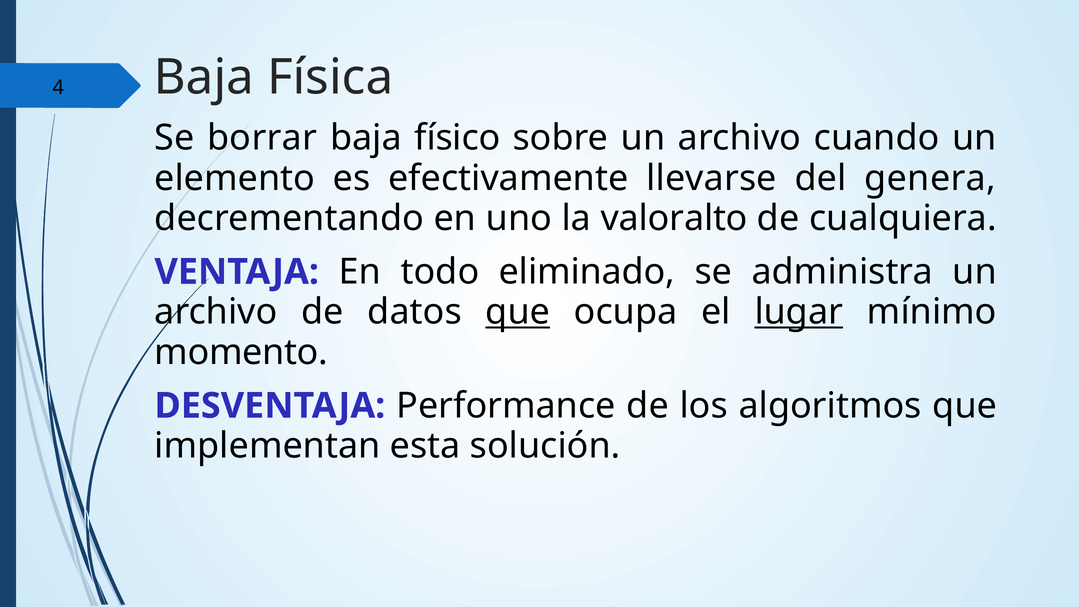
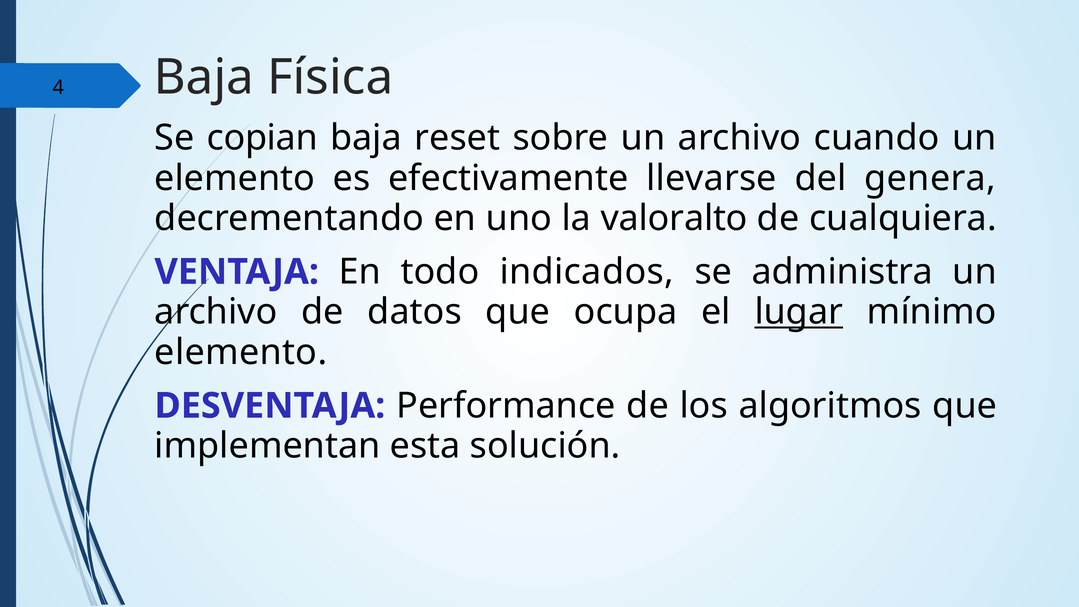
borrar: borrar -> copian
físico: físico -> reset
eliminado: eliminado -> indicados
que at (518, 312) underline: present -> none
momento at (241, 352): momento -> elemento
